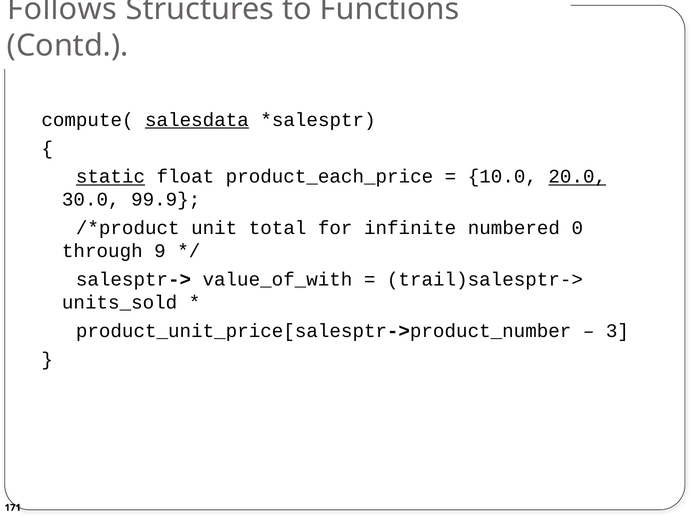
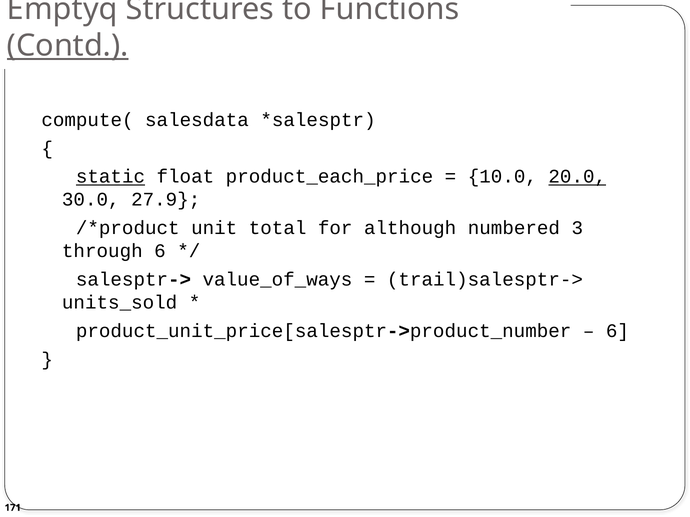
Follows: Follows -> Emptyq
Contd underline: none -> present
salesdata underline: present -> none
99.9: 99.9 -> 27.9
infinite: infinite -> although
0: 0 -> 3
through 9: 9 -> 6
value_of_with: value_of_with -> value_of_ways
3 at (617, 331): 3 -> 6
